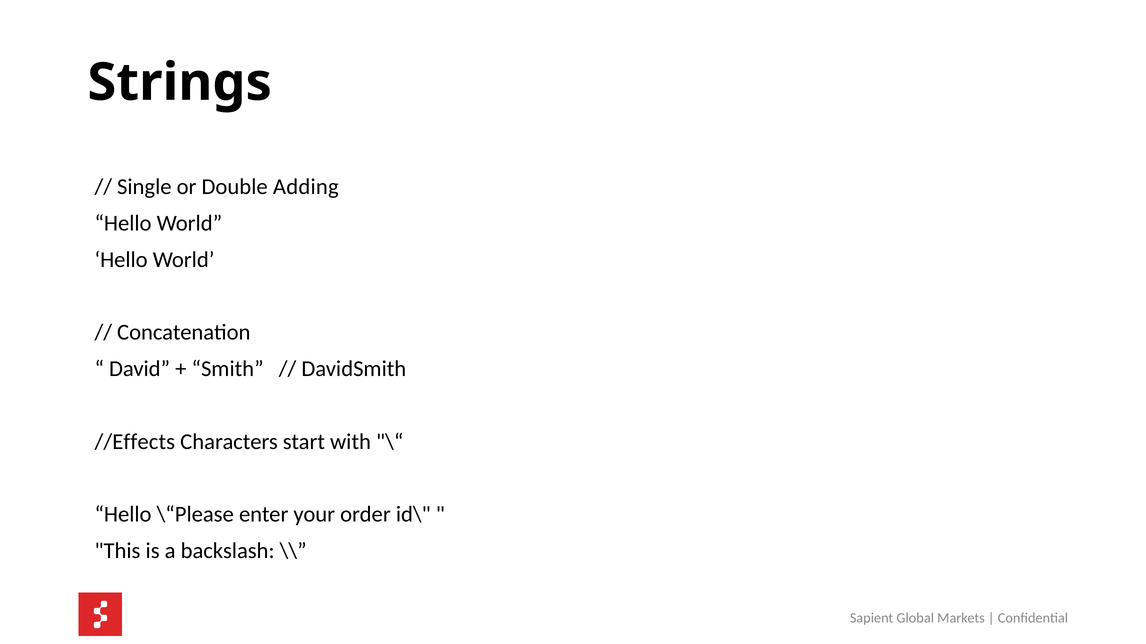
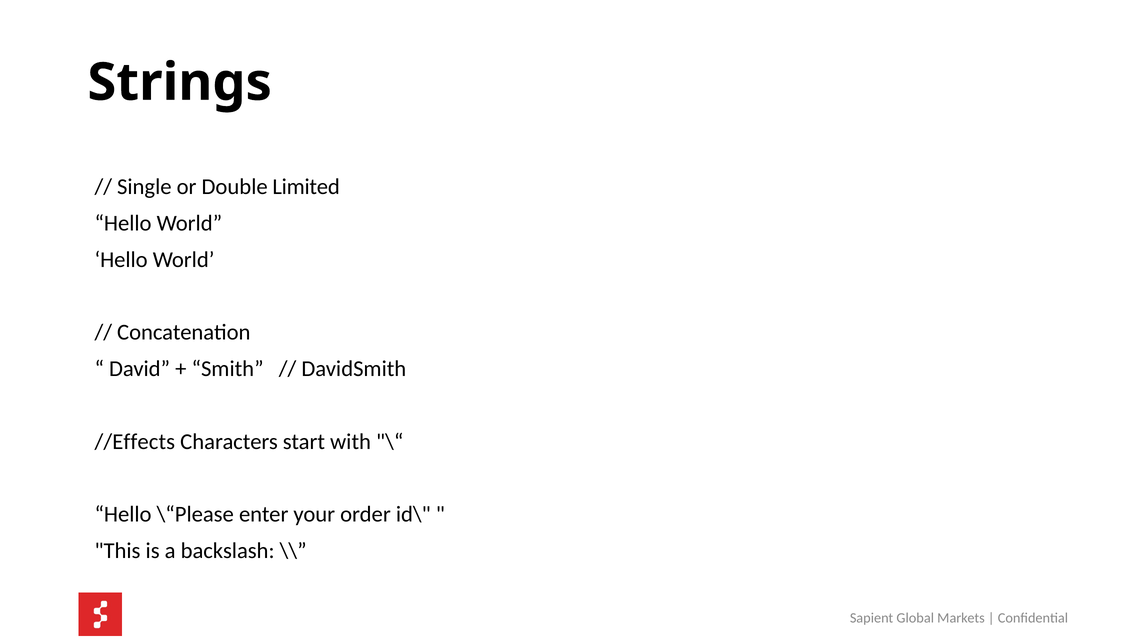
Adding: Adding -> Limited
